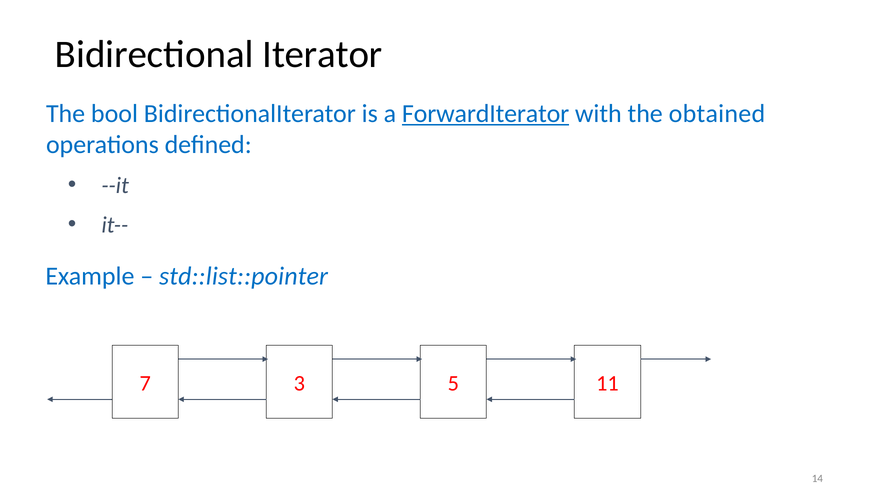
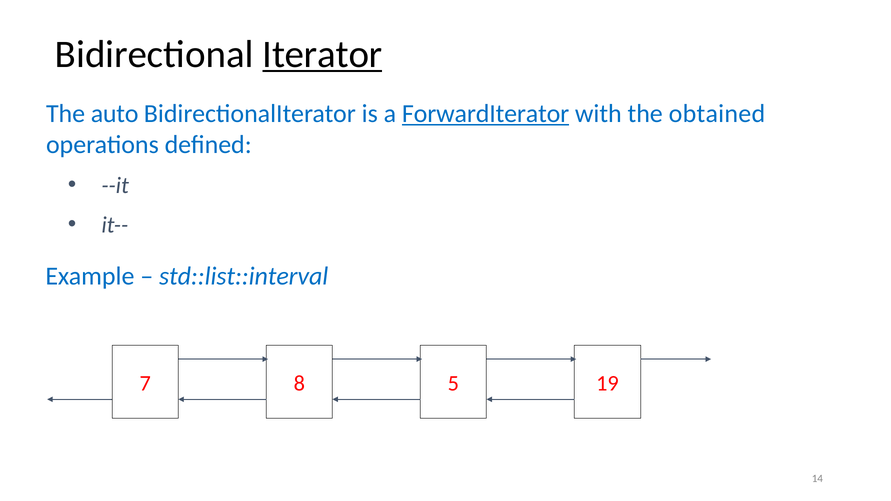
Iterator underline: none -> present
bool: bool -> auto
std::list::pointer: std::list::pointer -> std::list::interval
3: 3 -> 8
11: 11 -> 19
